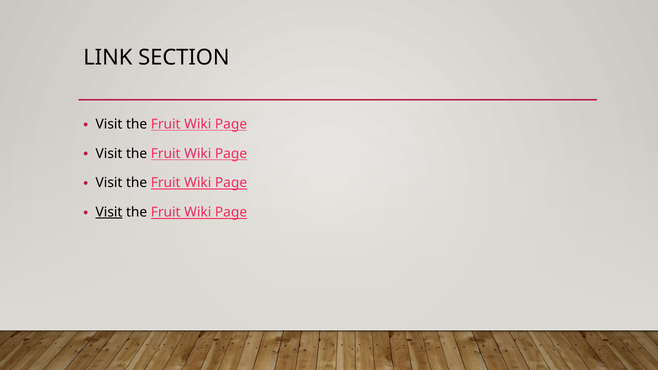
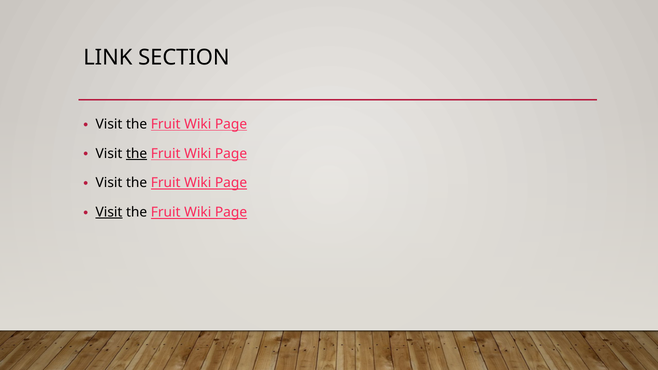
the at (137, 154) underline: none -> present
